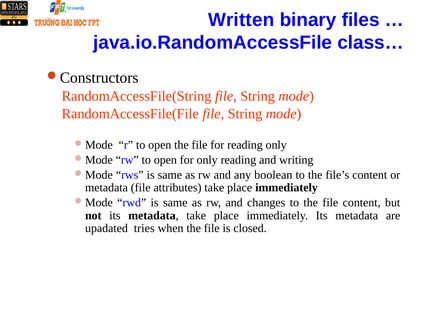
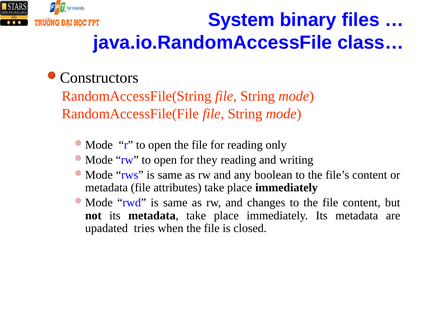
Written: Written -> System
for only: only -> they
